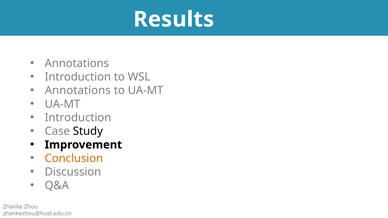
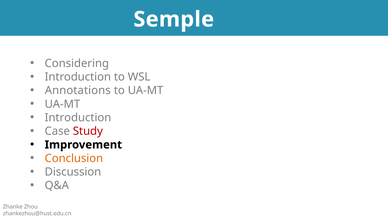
Results: Results -> Semple
Annotations at (77, 63): Annotations -> Considering
Study colour: black -> red
